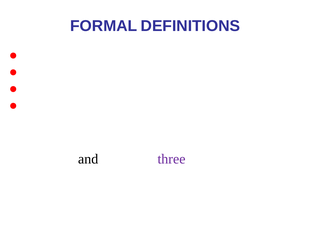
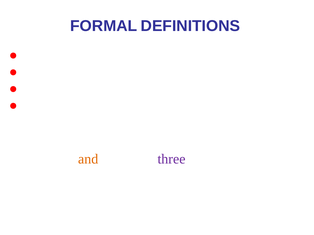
and colour: black -> orange
